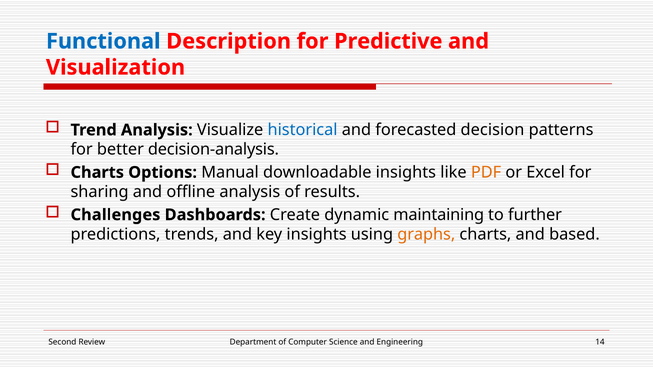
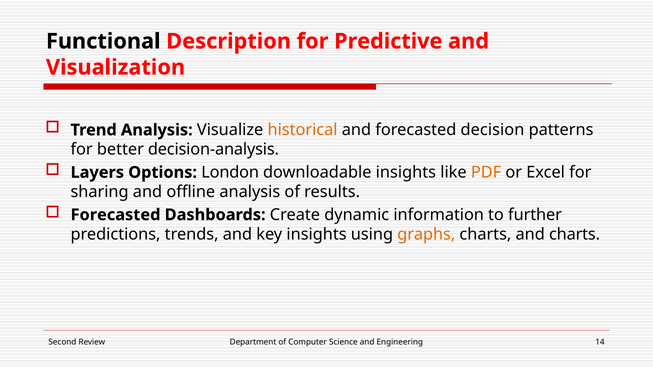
Functional colour: blue -> black
historical colour: blue -> orange
Charts at (97, 173): Charts -> Layers
Manual: Manual -> London
Challenges at (115, 215): Challenges -> Forecasted
maintaining: maintaining -> information
and based: based -> charts
